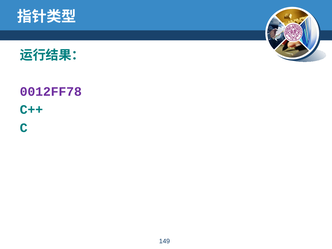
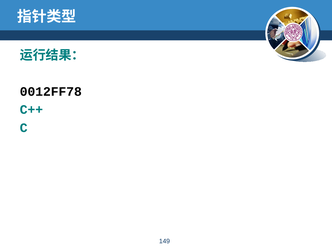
0012FF78 colour: purple -> black
